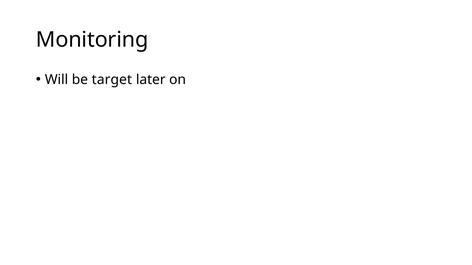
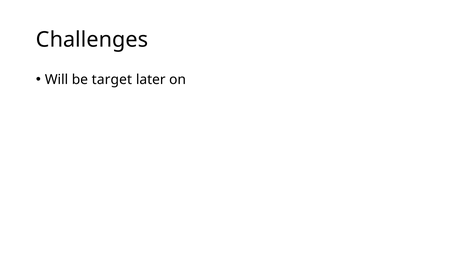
Monitoring: Monitoring -> Challenges
